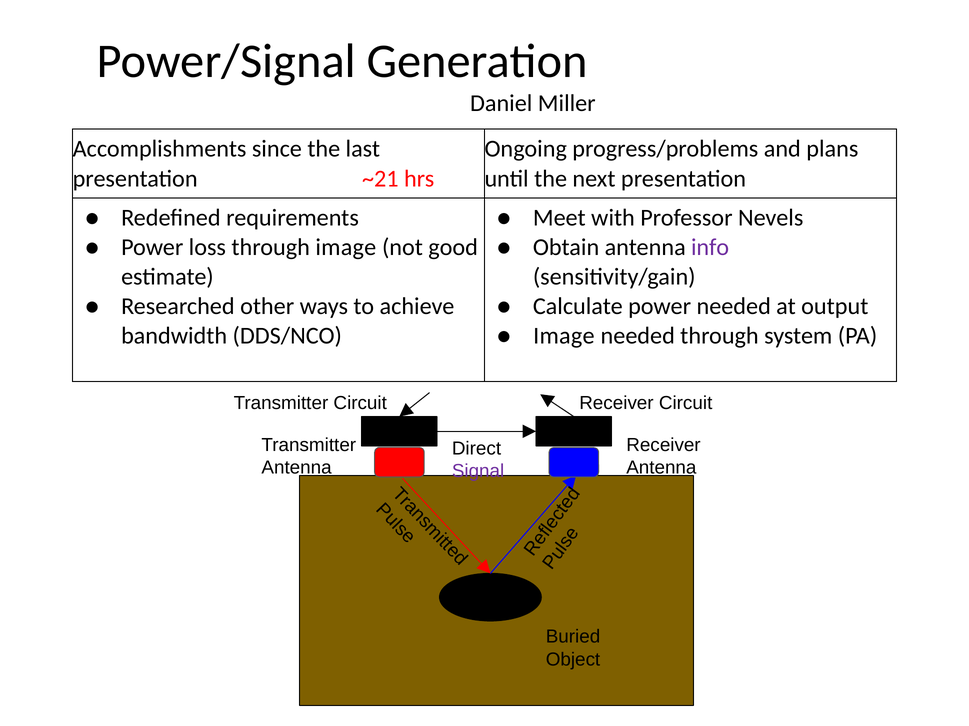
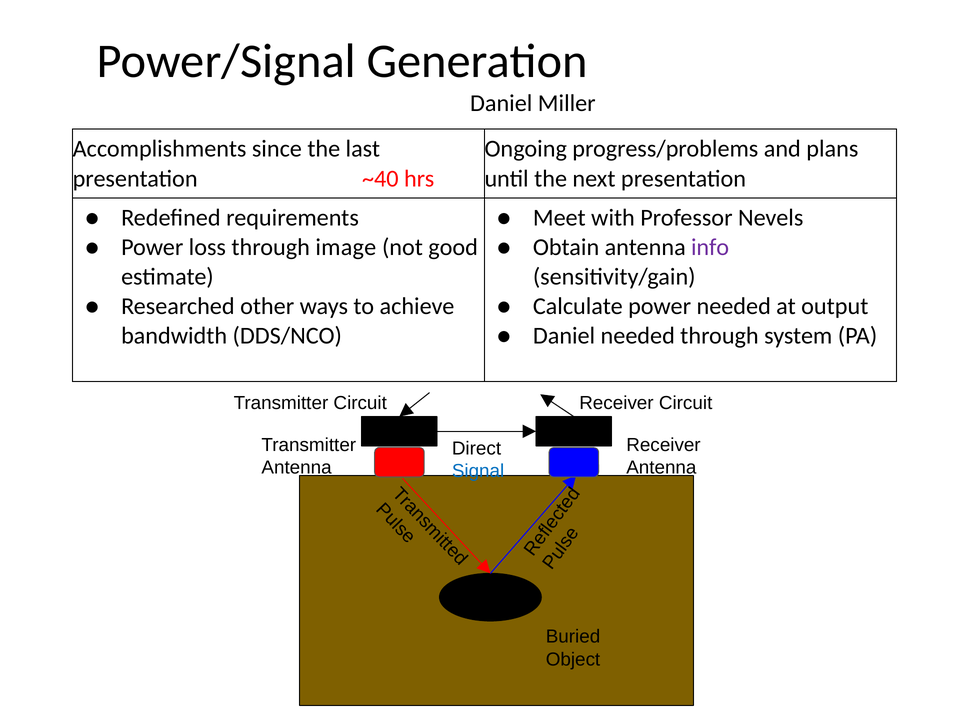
~21: ~21 -> ~40
Image at (564, 336): Image -> Daniel
Signal colour: purple -> blue
